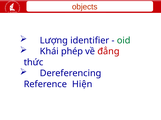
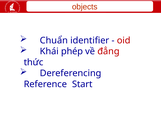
Lượng: Lượng -> Chuẩn
oid colour: green -> red
Hiện: Hiện -> Start
